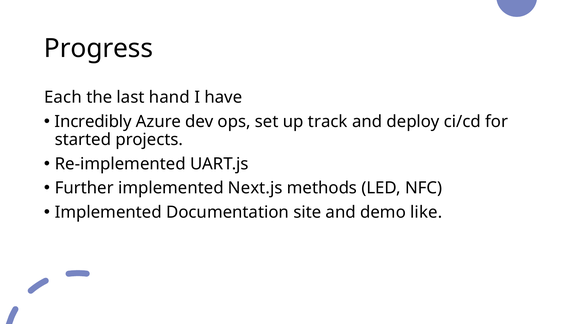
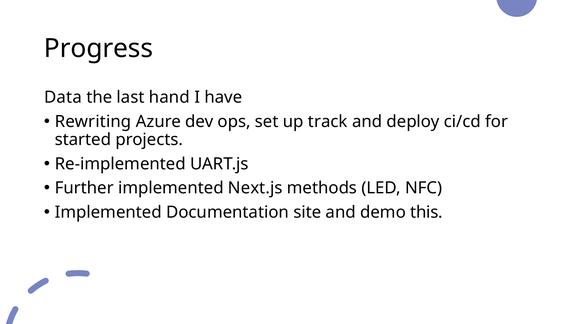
Each: Each -> Data
Incredibly: Incredibly -> Rewriting
like: like -> this
